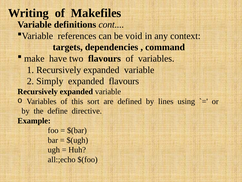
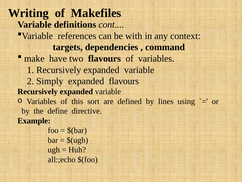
void: void -> with
